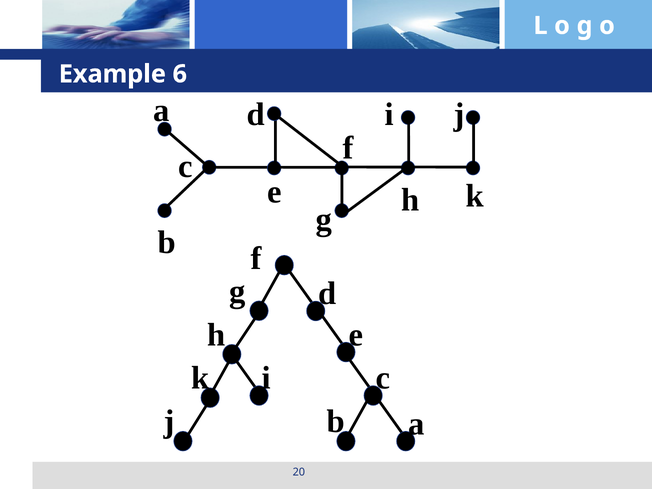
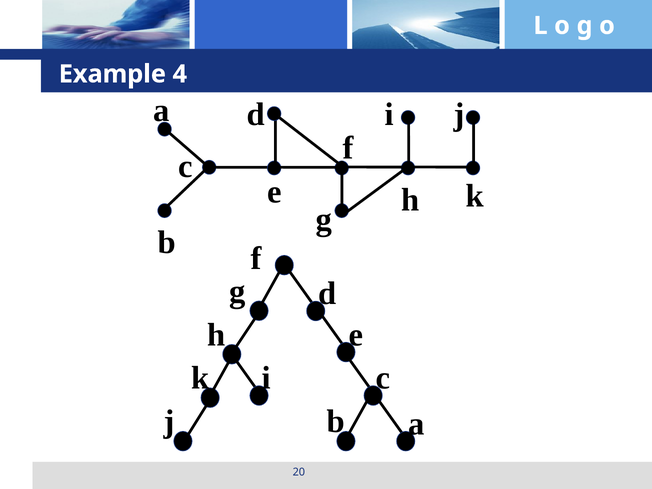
6: 6 -> 4
